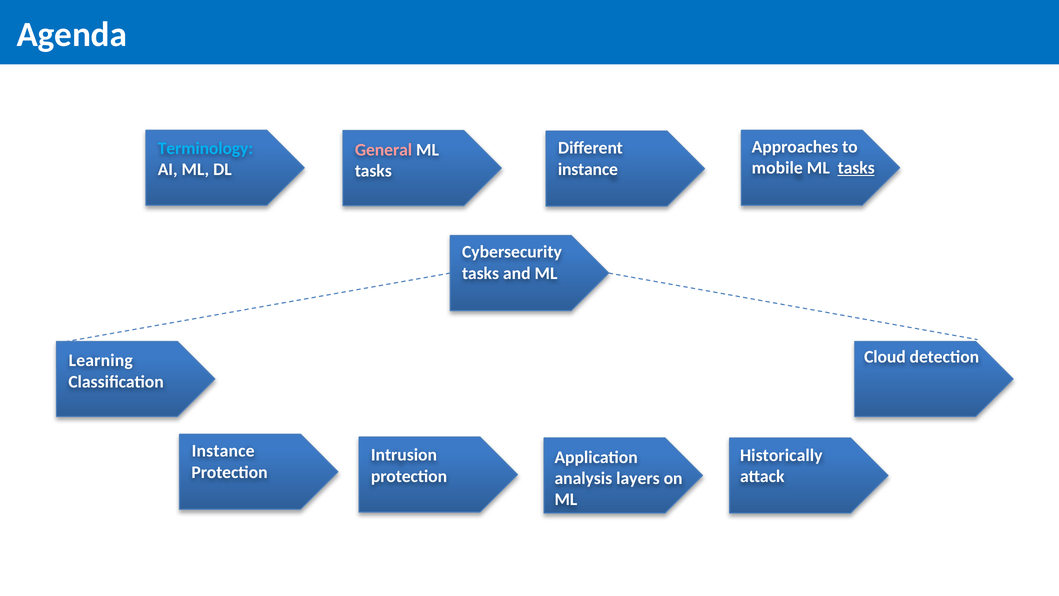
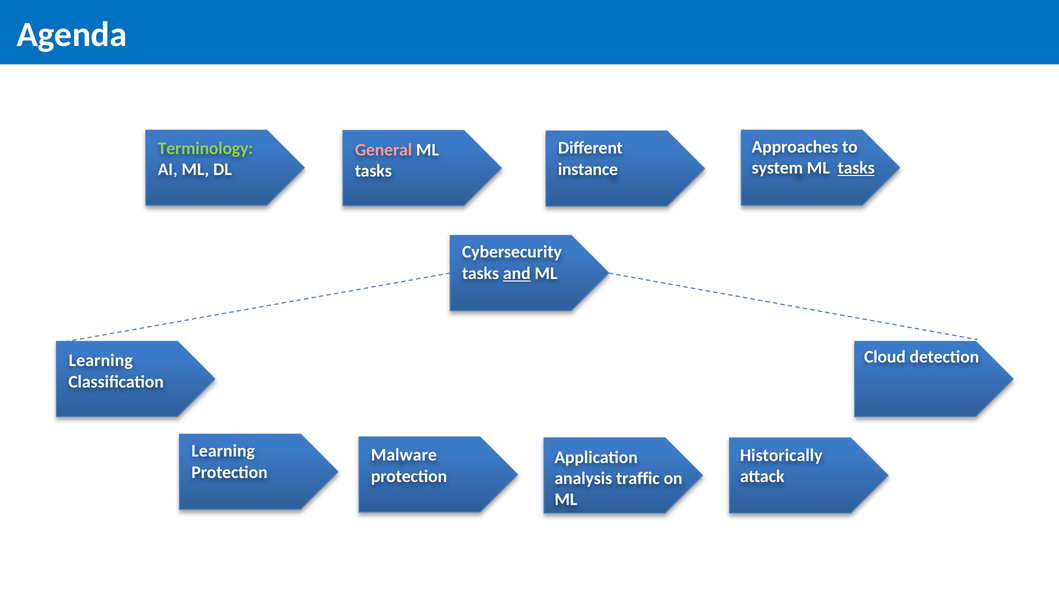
Terminology colour: light blue -> light green
mobile: mobile -> system
and underline: none -> present
Instance at (223, 451): Instance -> Learning
Intrusion: Intrusion -> Malware
layers: layers -> traffic
